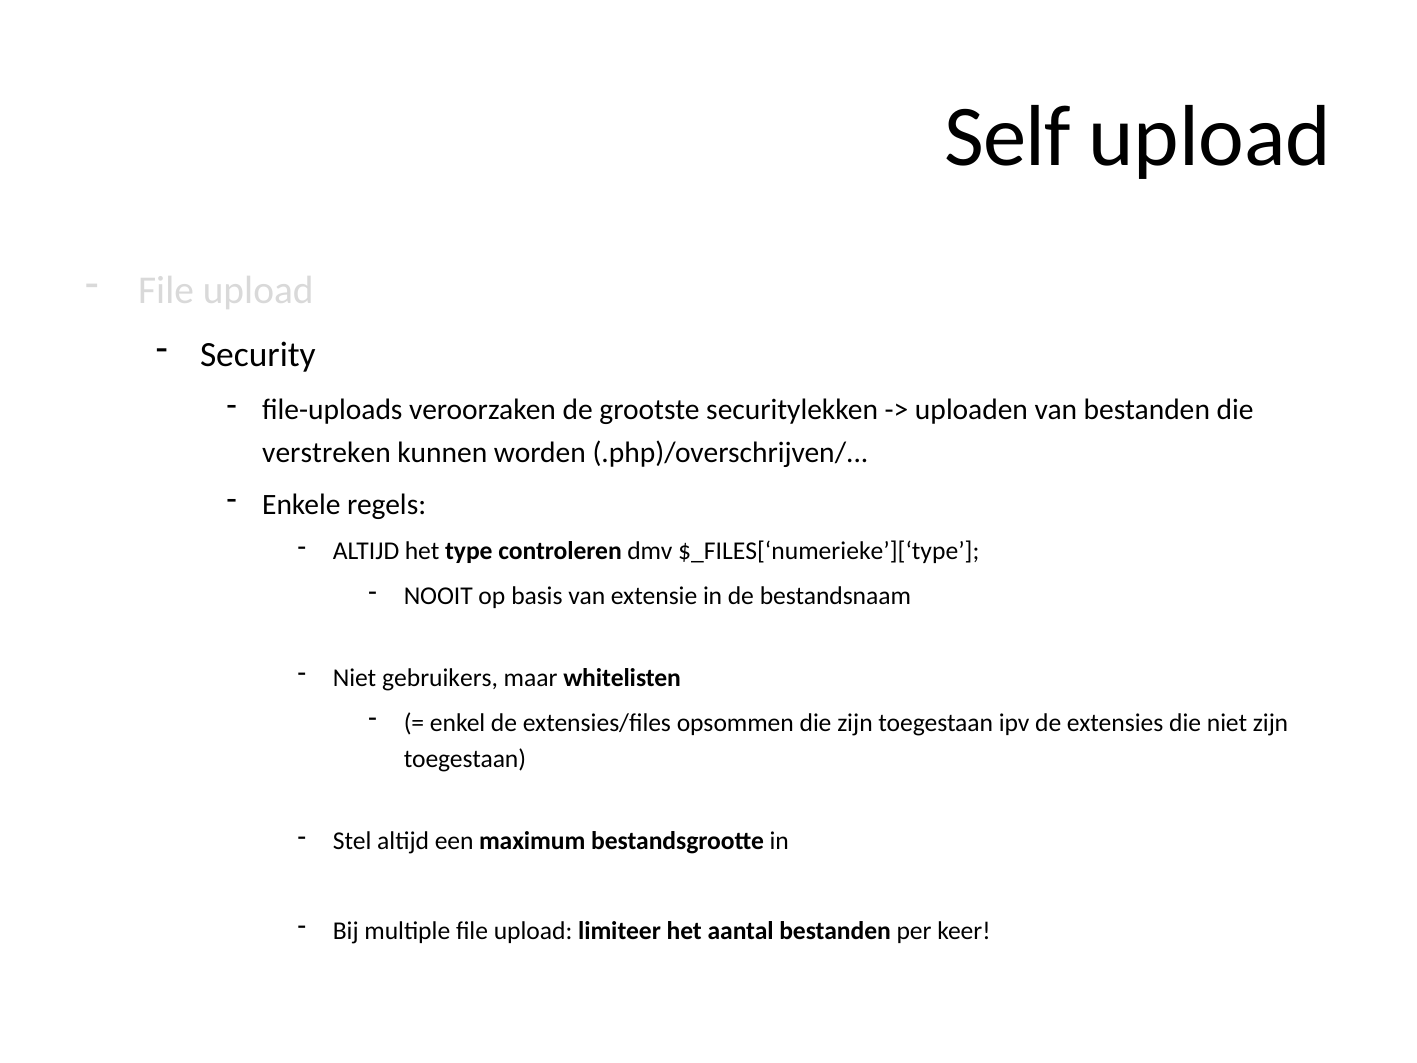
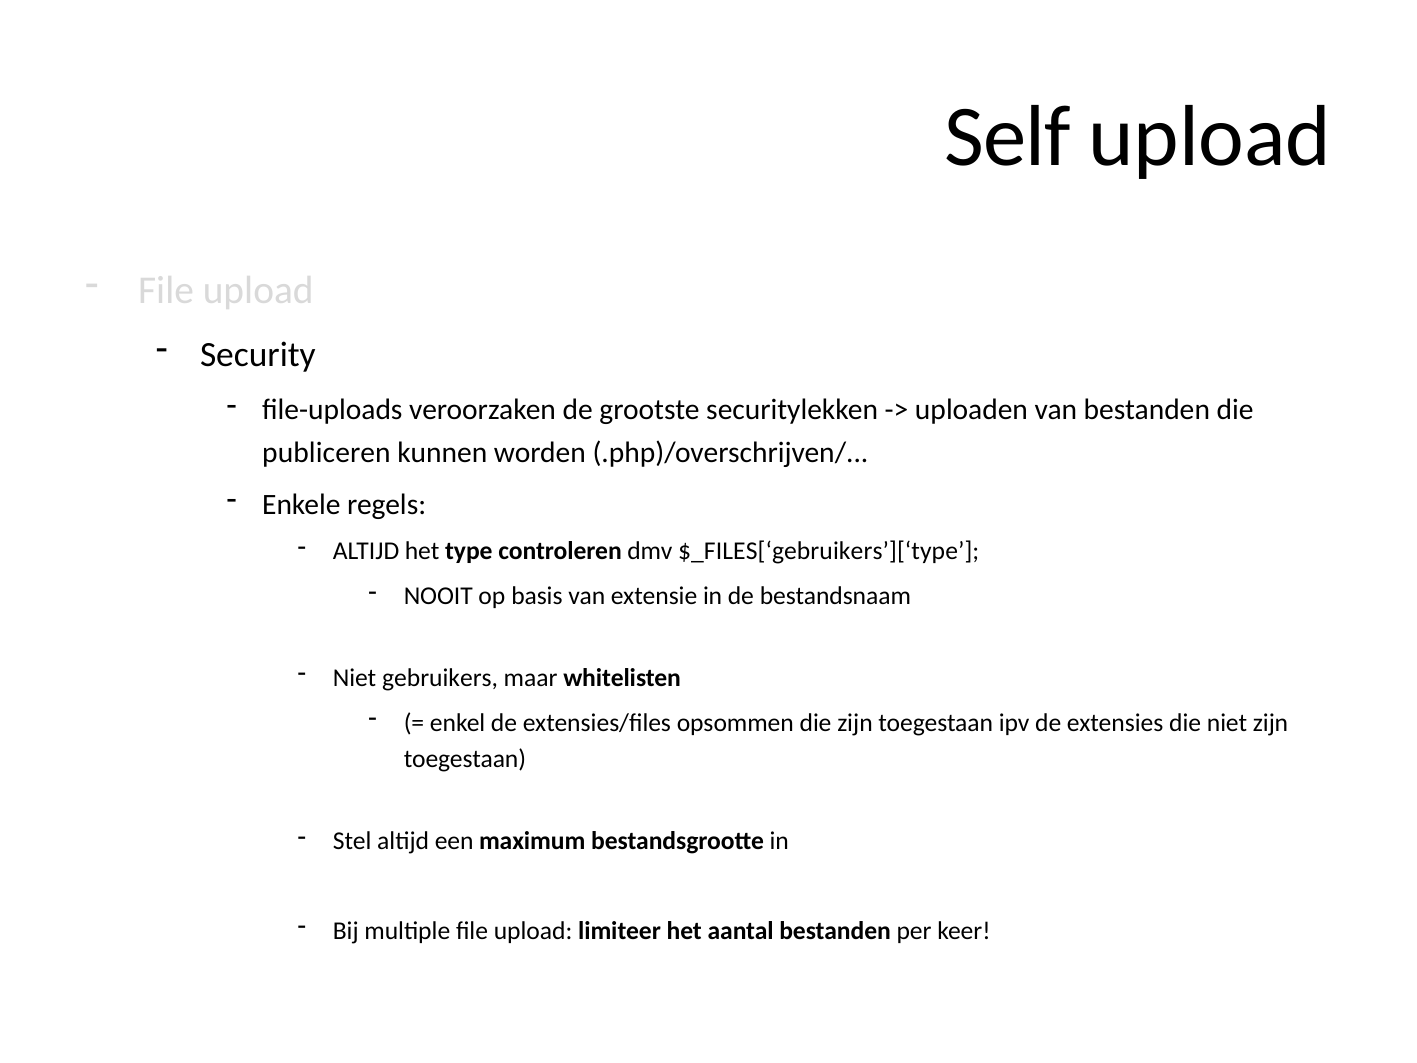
verstreken: verstreken -> publiceren
$_FILES[‘numerieke’][‘type: $_FILES[‘numerieke’][‘type -> $_FILES[‘gebruikers’][‘type
